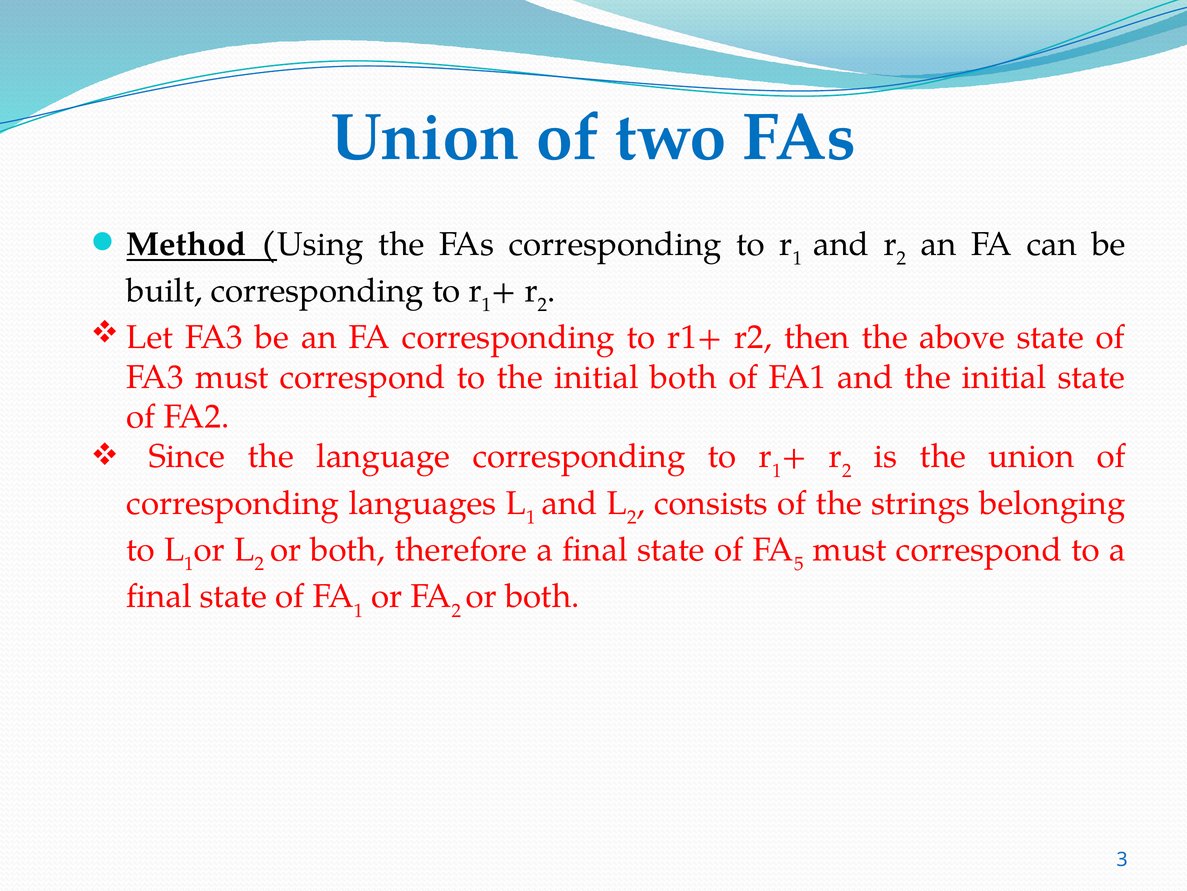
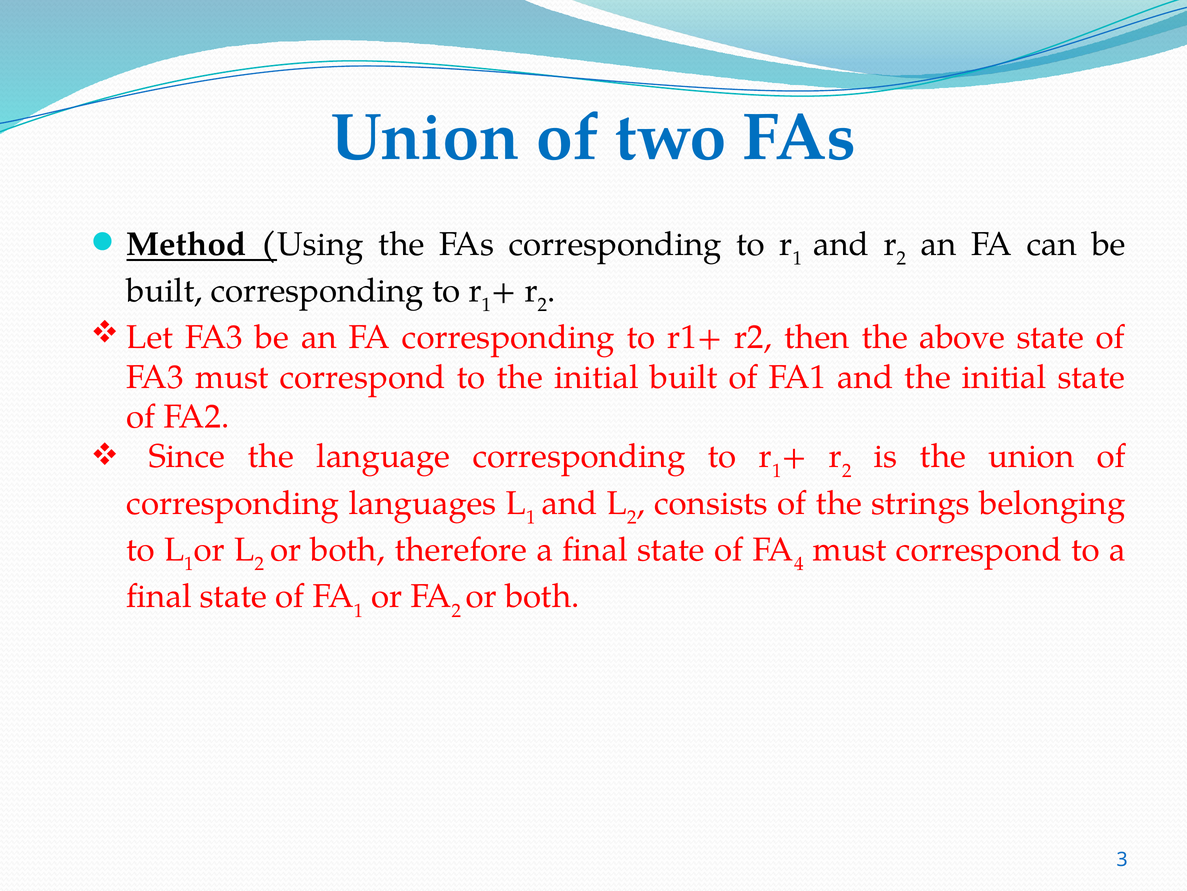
initial both: both -> built
5: 5 -> 4
